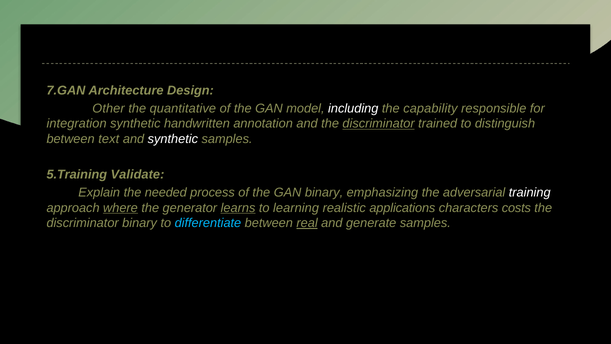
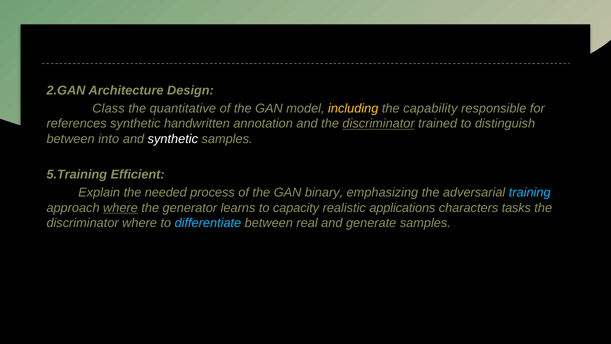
7.GAN: 7.GAN -> 2.GAN
Other: Other -> Class
including colour: white -> yellow
integration: integration -> references
text: text -> into
Validate: Validate -> Efficient
training colour: white -> light blue
learns underline: present -> none
learning: learning -> capacity
costs: costs -> tasks
discriminator binary: binary -> where
real underline: present -> none
